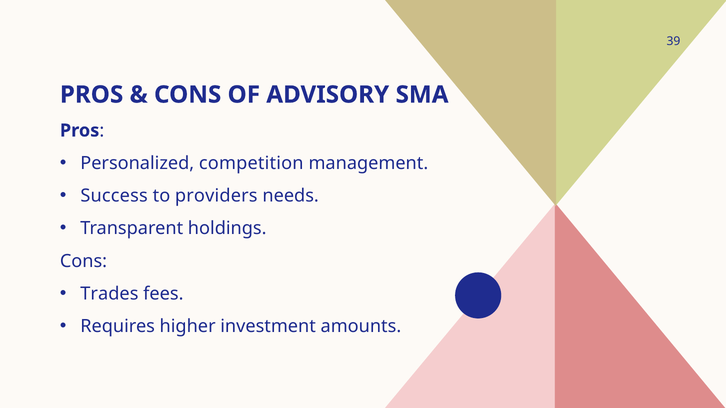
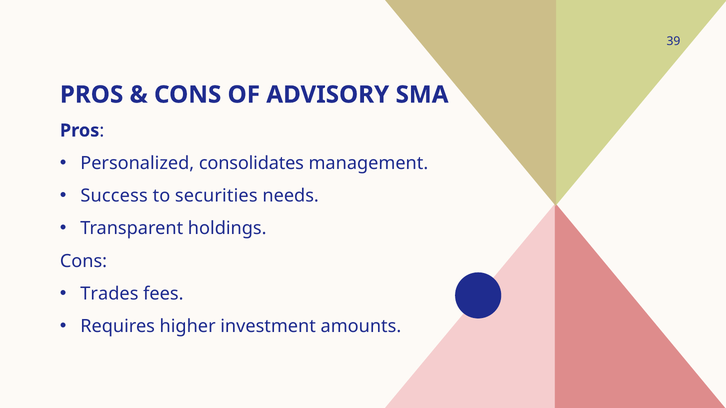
competition: competition -> consolidates
providers: providers -> securities
